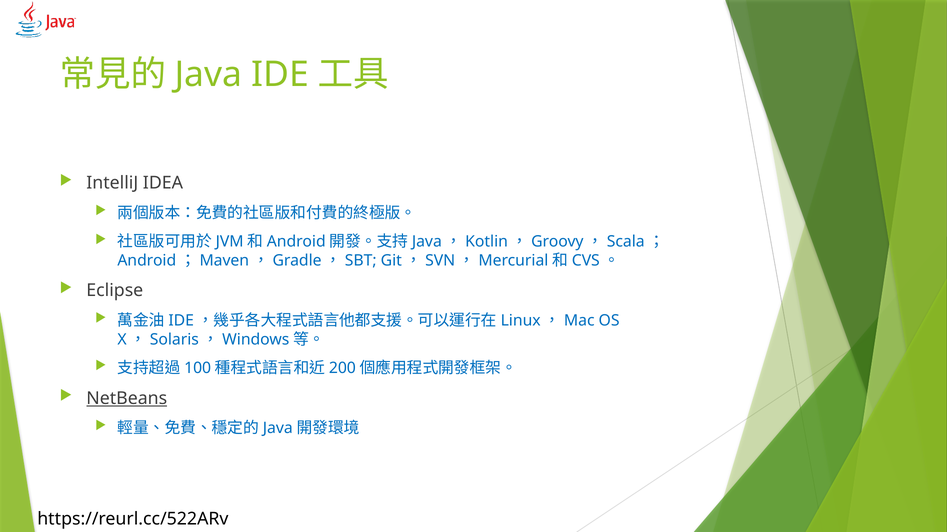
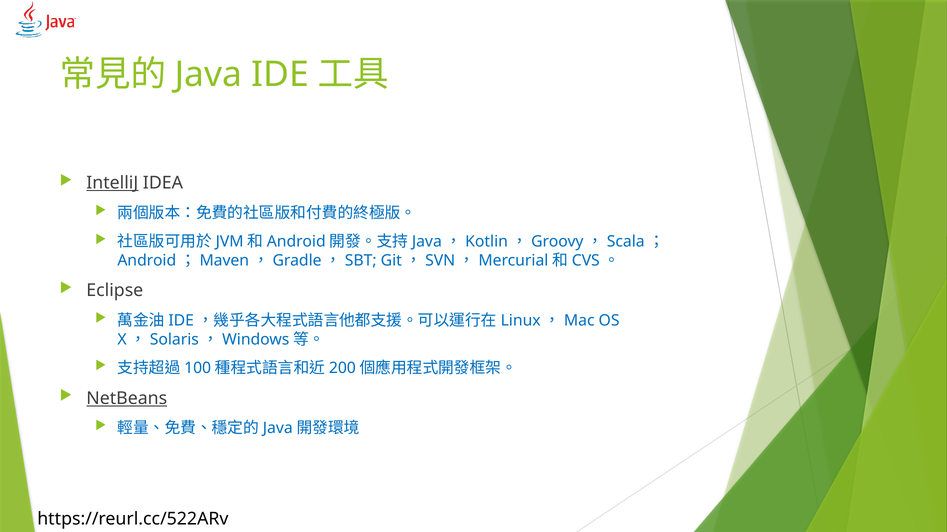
IntelliJ underline: none -> present
